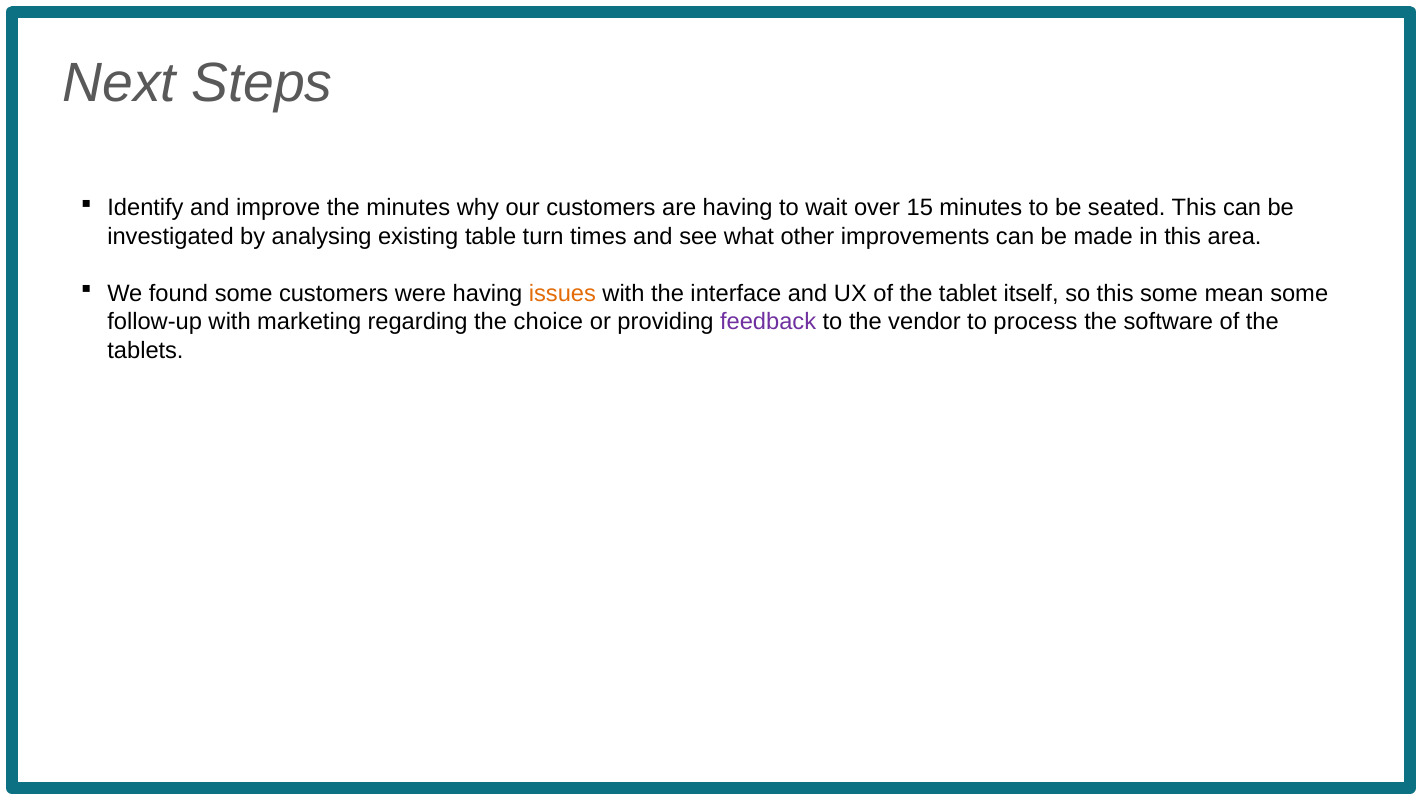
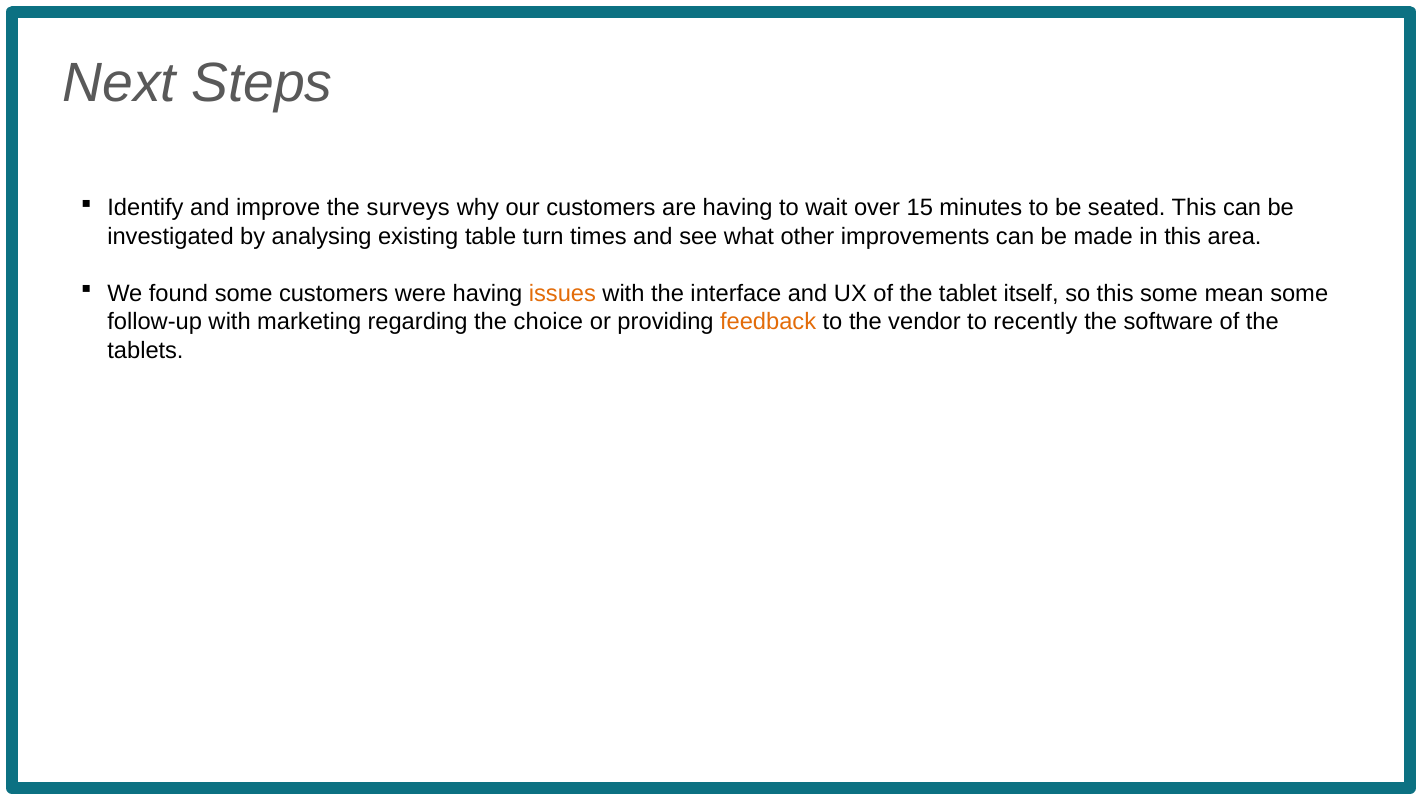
the minutes: minutes -> surveys
feedback colour: purple -> orange
process: process -> recently
